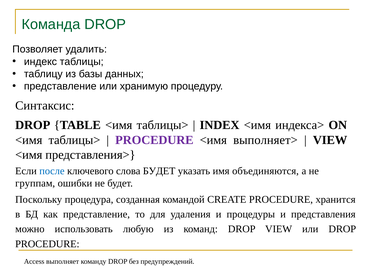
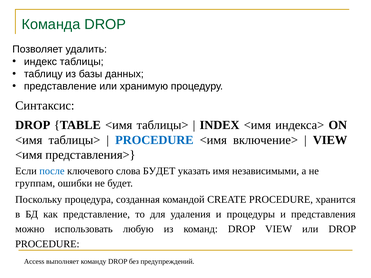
PROCEDURE at (154, 140) colour: purple -> blue
выполняет>: выполняет> -> включение>
объединяются: объединяются -> независимыми
